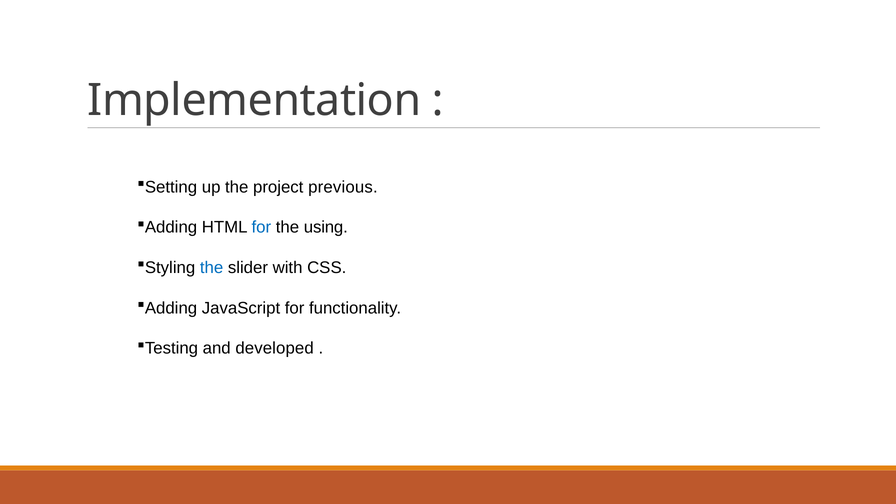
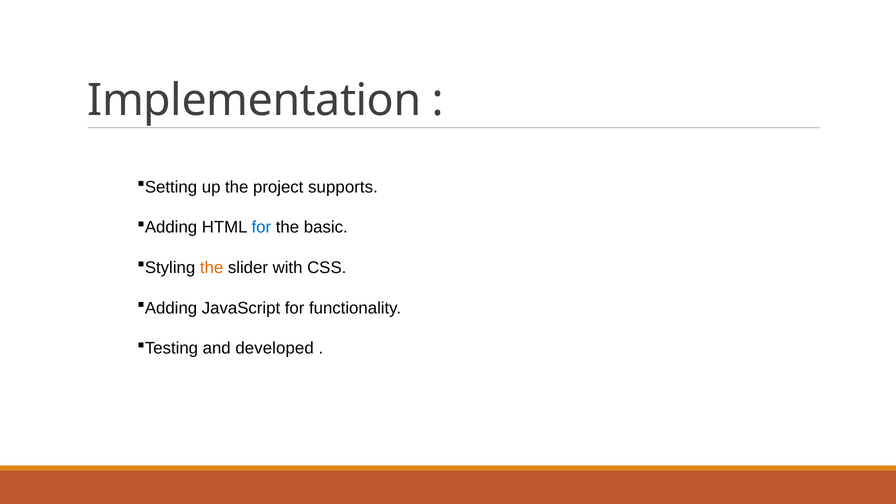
previous: previous -> supports
using: using -> basic
the at (212, 268) colour: blue -> orange
